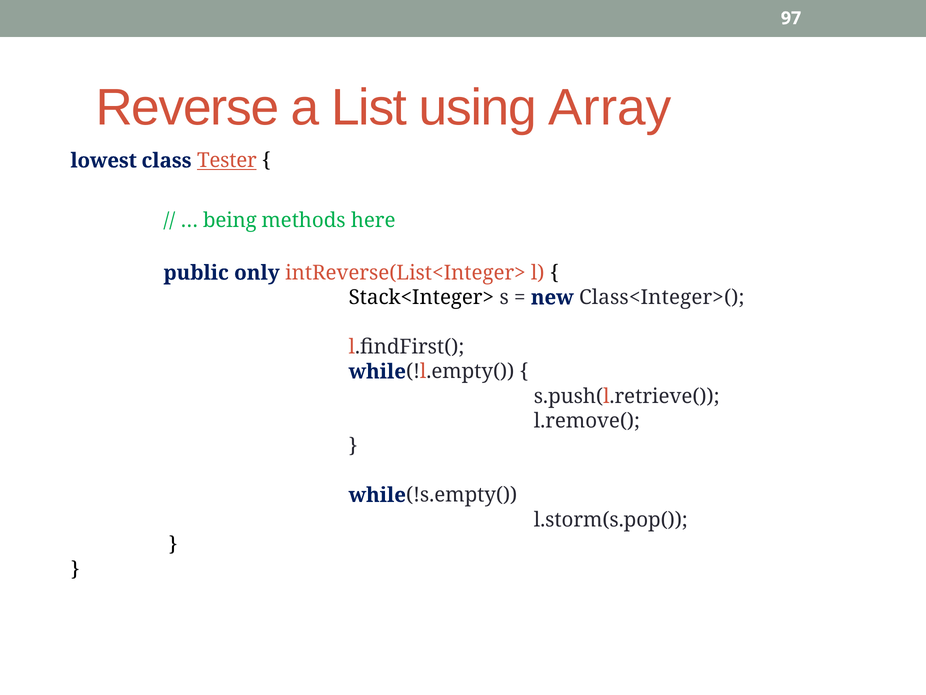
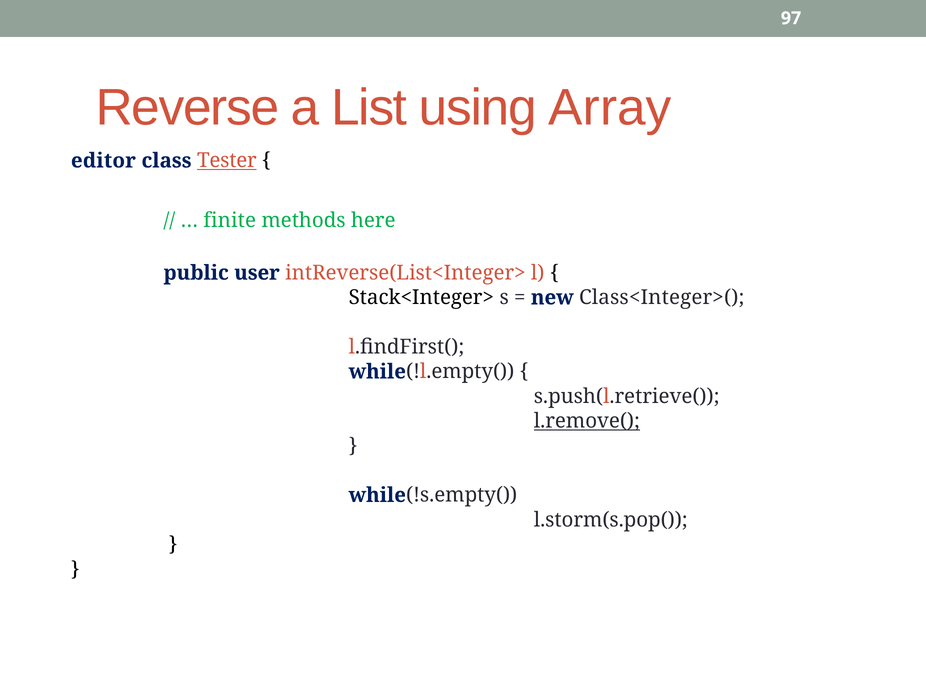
lowest: lowest -> editor
being: being -> finite
only: only -> user
l.remove( underline: none -> present
